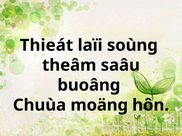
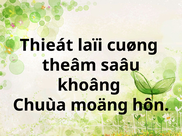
soùng: soùng -> cuøng
buoâng: buoâng -> khoâng
